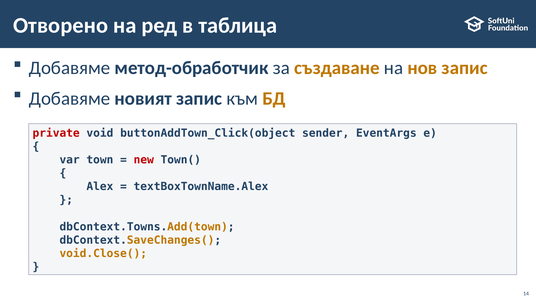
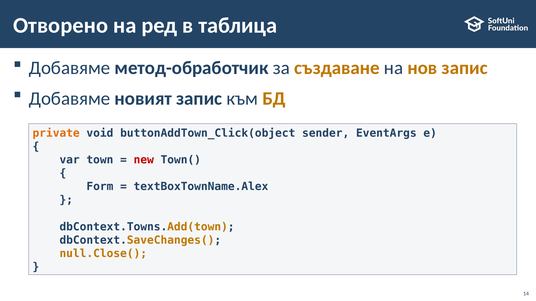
private colour: red -> orange
Alex: Alex -> Form
void.Close(: void.Close( -> null.Close(
